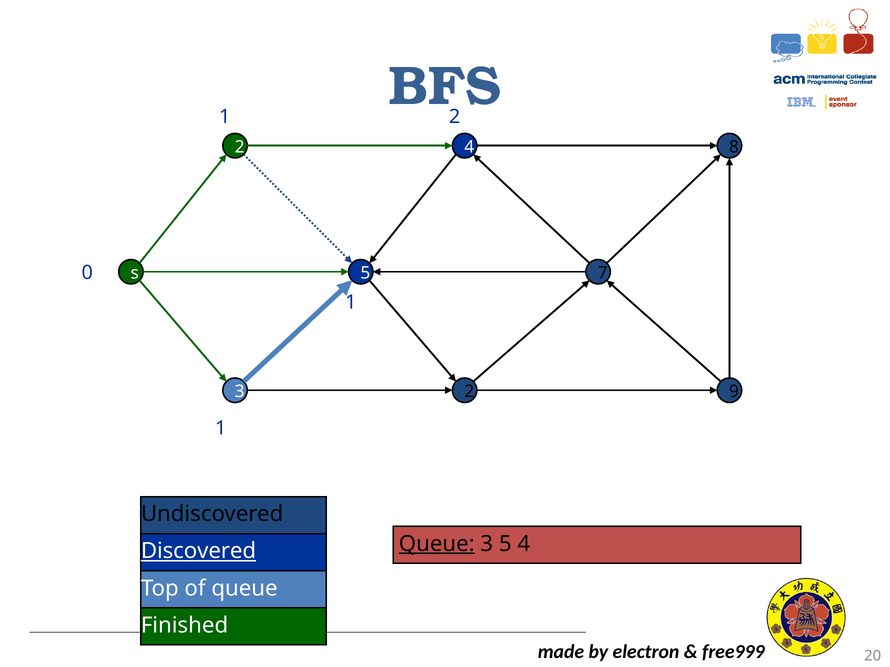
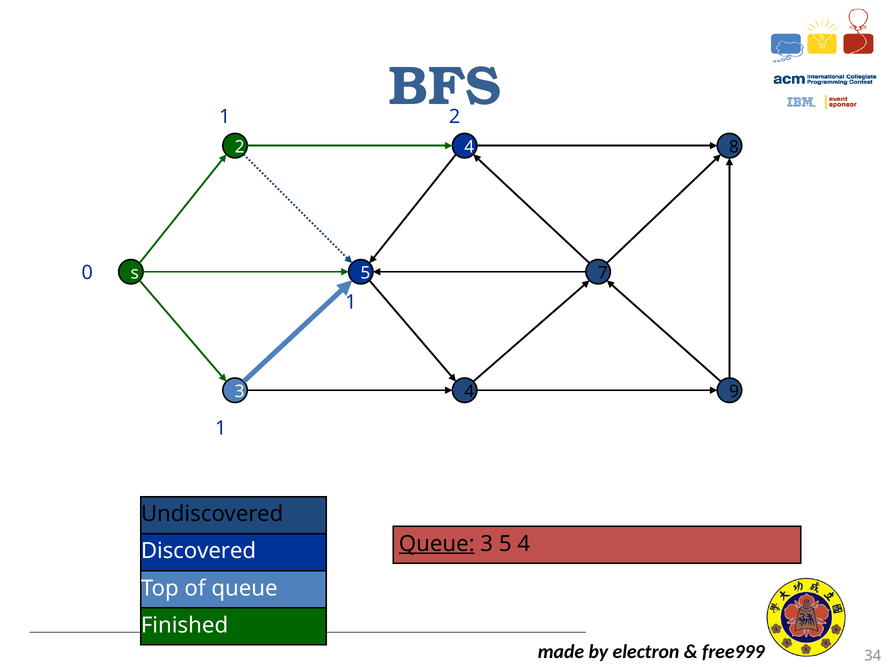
3 2: 2 -> 4
Discovered underline: present -> none
20: 20 -> 34
